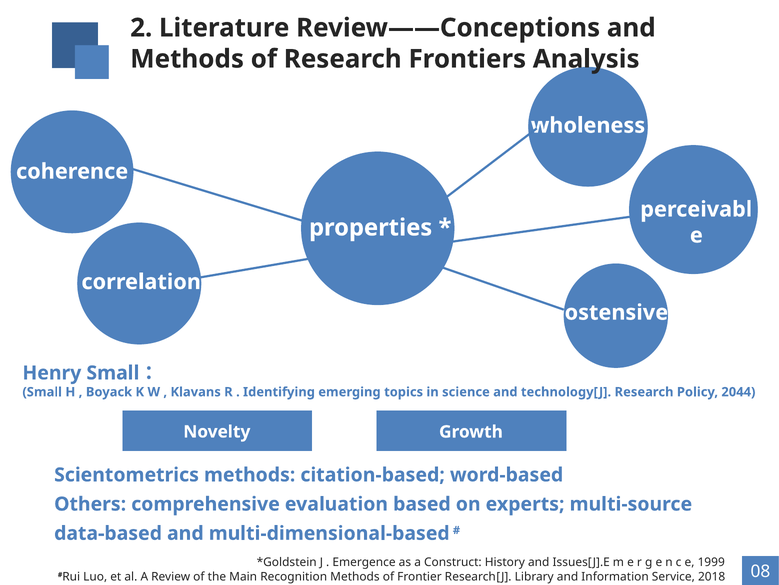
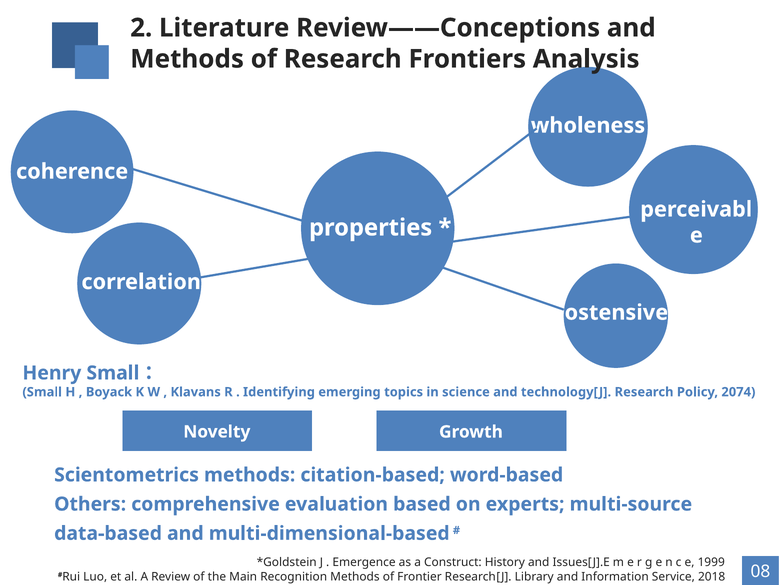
2044: 2044 -> 2074
